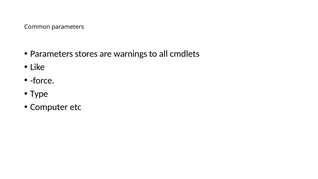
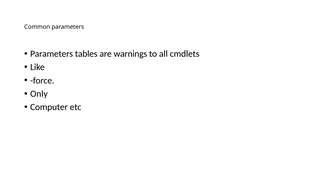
stores: stores -> tables
Type: Type -> Only
